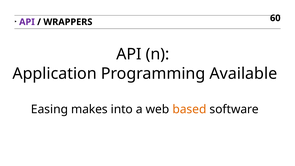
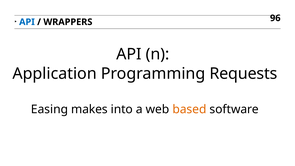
API at (27, 22) colour: purple -> blue
60: 60 -> 96
Available: Available -> Requests
